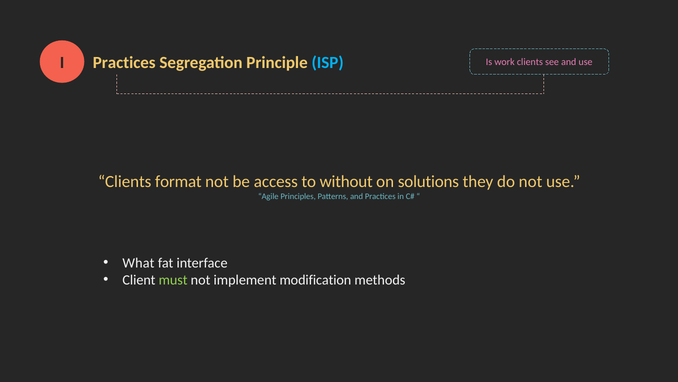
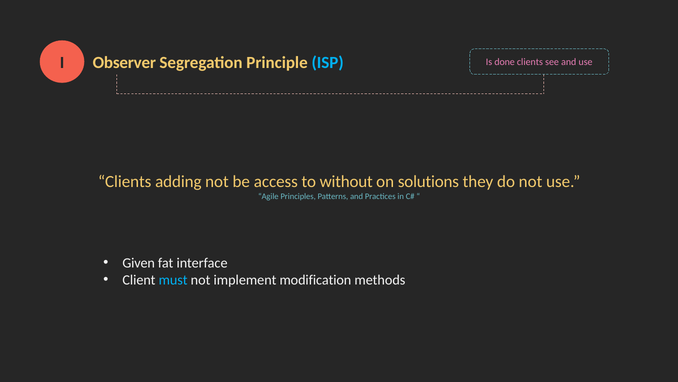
Practices at (124, 63): Practices -> Observer
work: work -> done
format: format -> adding
What: What -> Given
must colour: light green -> light blue
